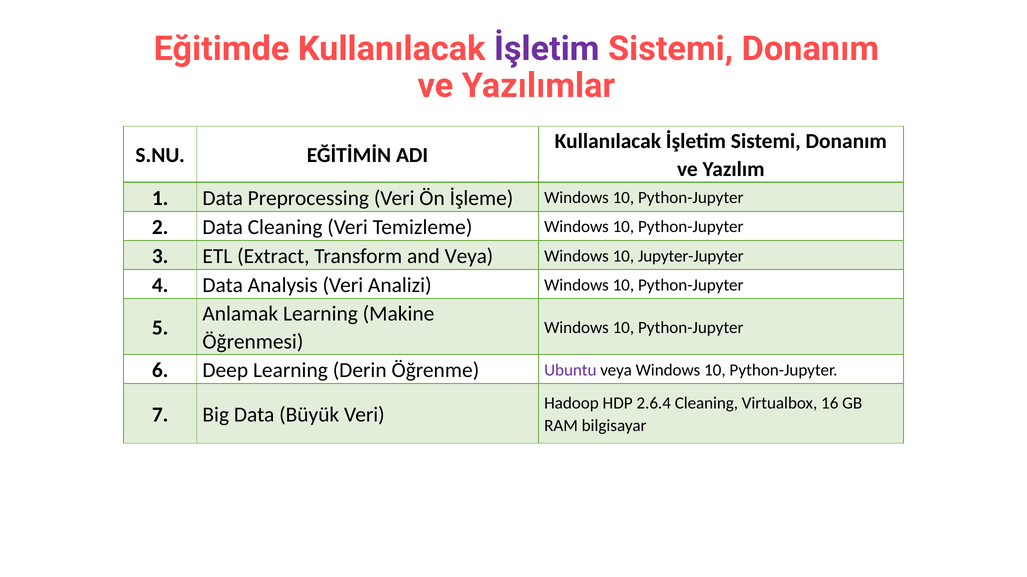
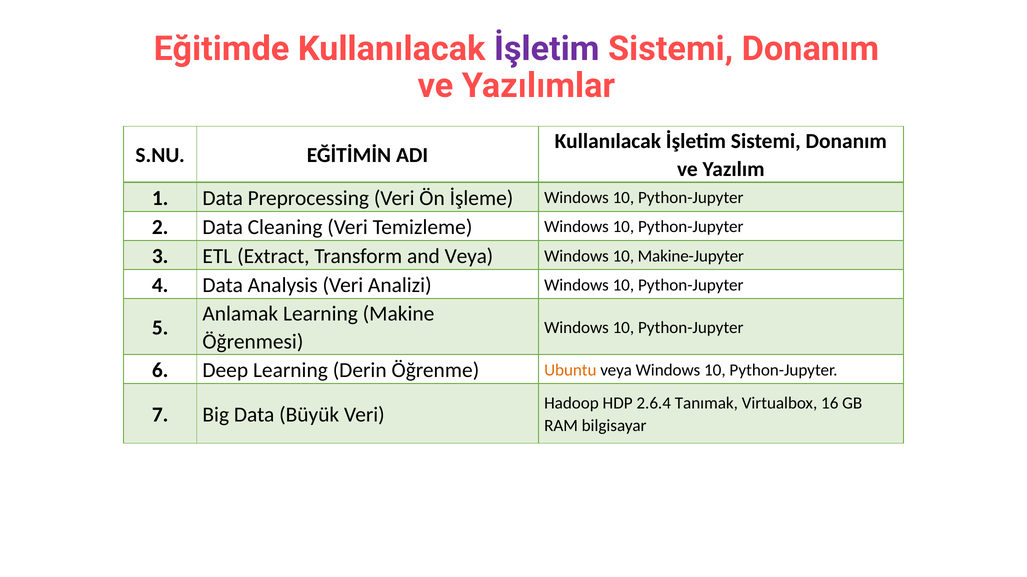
Jupyter-Jupyter: Jupyter-Jupyter -> Makine-Jupyter
Ubuntu colour: purple -> orange
2.6.4 Cleaning: Cleaning -> Tanımak
